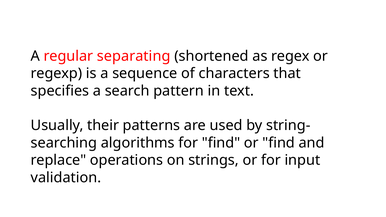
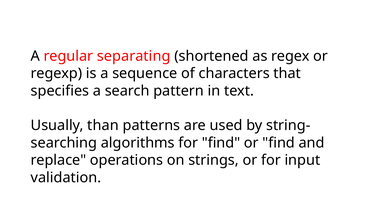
their: their -> than
